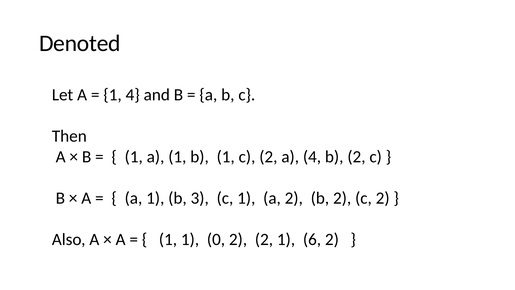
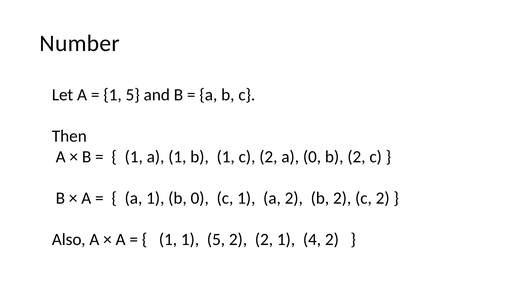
Denoted: Denoted -> Number
4 at (133, 95): 4 -> 5
a 4: 4 -> 0
b 3: 3 -> 0
1 1 0: 0 -> 5
6: 6 -> 4
